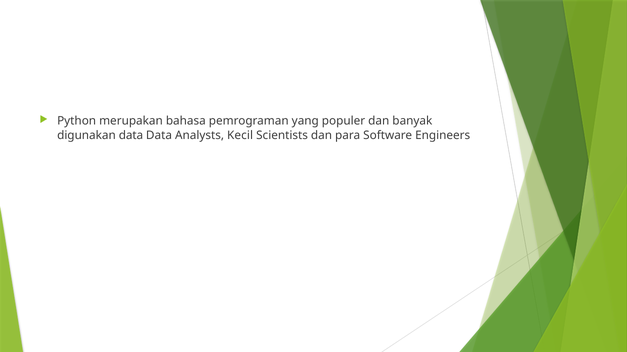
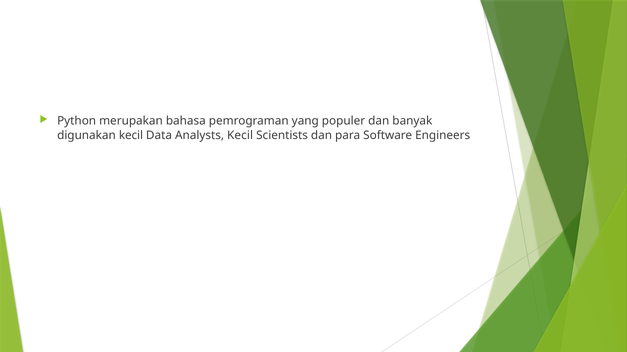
digunakan data: data -> kecil
